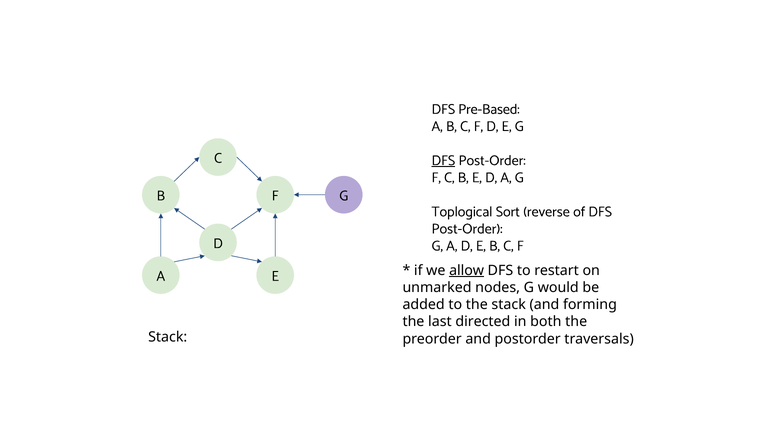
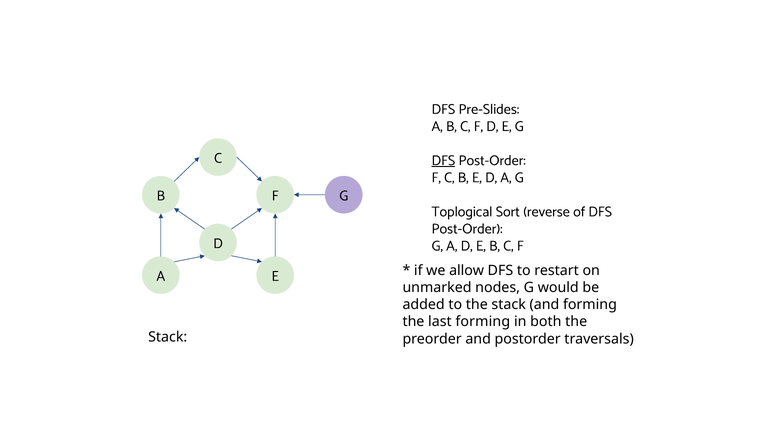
Pre-Based: Pre-Based -> Pre-Slides
allow underline: present -> none
last directed: directed -> forming
